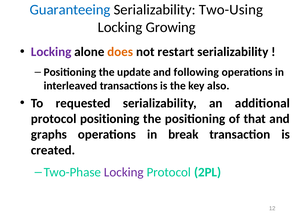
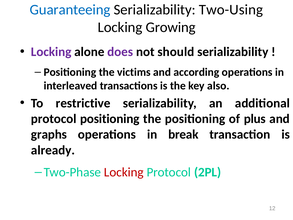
does colour: orange -> purple
restart: restart -> should
update: update -> victims
following: following -> according
requested: requested -> restrictive
that: that -> plus
created: created -> already
Locking at (124, 172) colour: purple -> red
